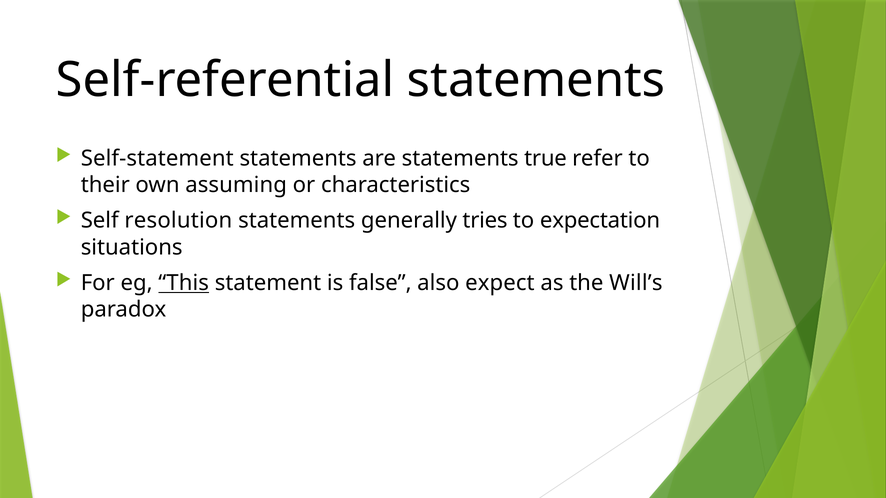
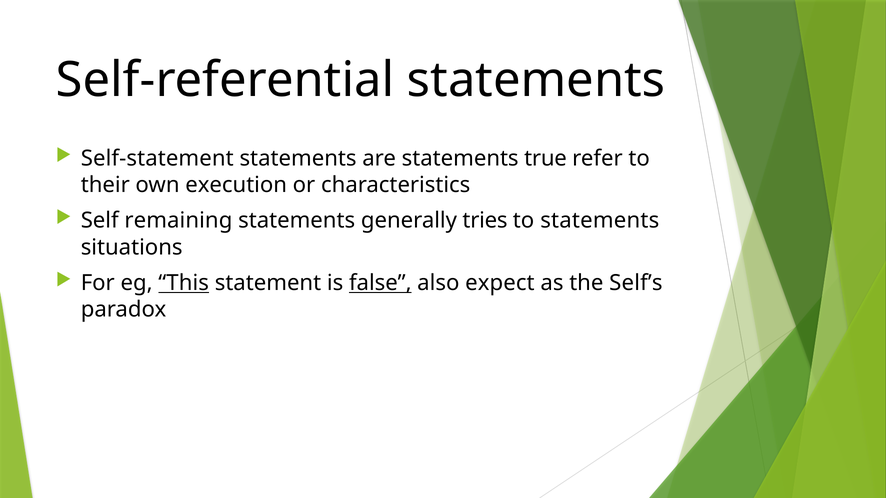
assuming: assuming -> execution
resolution: resolution -> remaining
to expectation: expectation -> statements
false underline: none -> present
Will’s: Will’s -> Self’s
